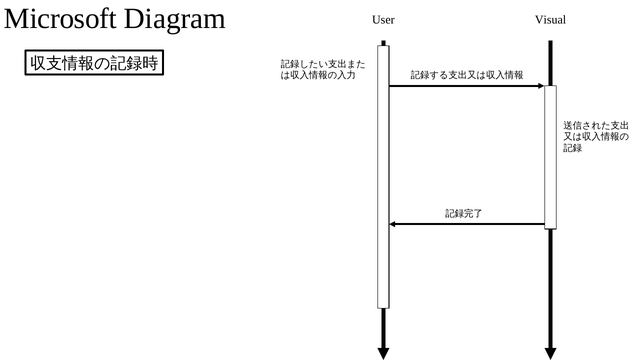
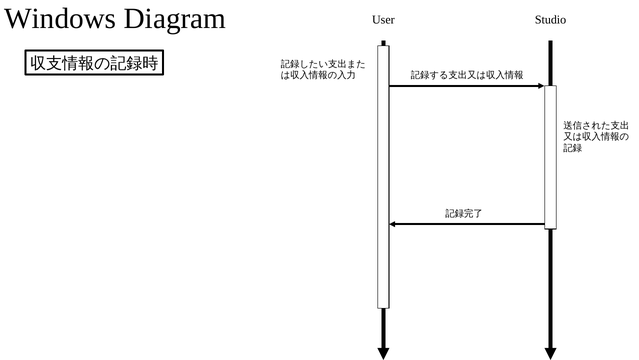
Microsoft: Microsoft -> Windows
Visual: Visual -> Studio
